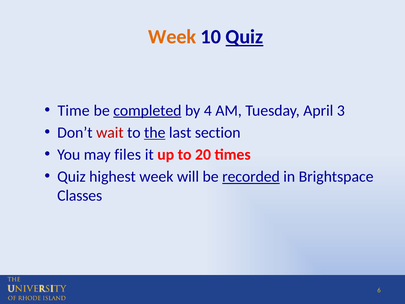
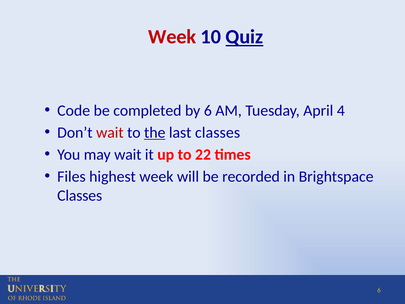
Week at (172, 37) colour: orange -> red
Time: Time -> Code
completed underline: present -> none
by 4: 4 -> 6
3: 3 -> 4
last section: section -> classes
may files: files -> wait
20: 20 -> 22
Quiz at (71, 176): Quiz -> Files
recorded underline: present -> none
